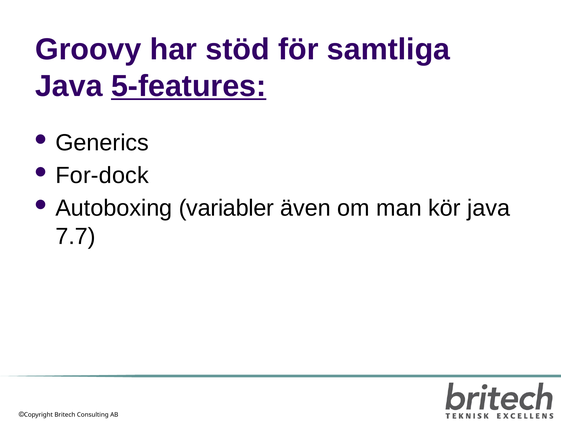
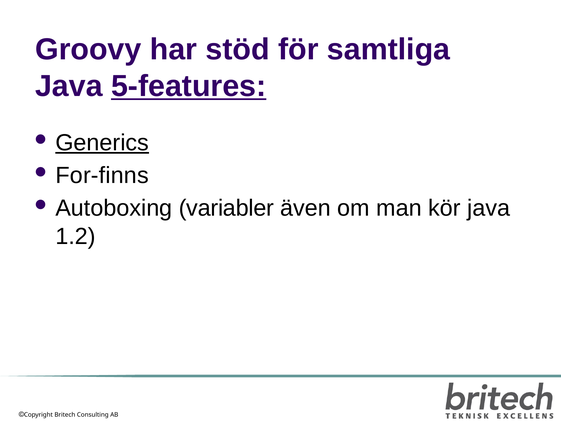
Generics underline: none -> present
For-dock: For-dock -> For-finns
7.7: 7.7 -> 1.2
